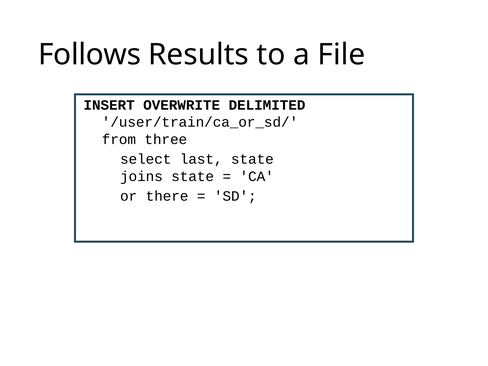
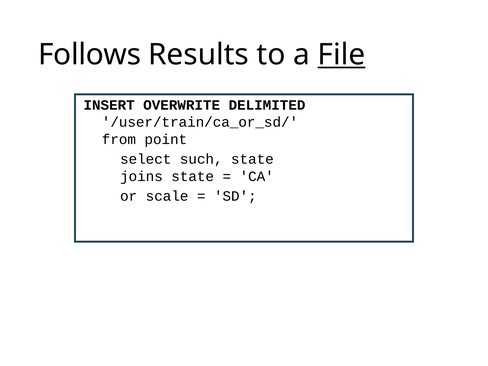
File underline: none -> present
three: three -> point
last: last -> such
there: there -> scale
